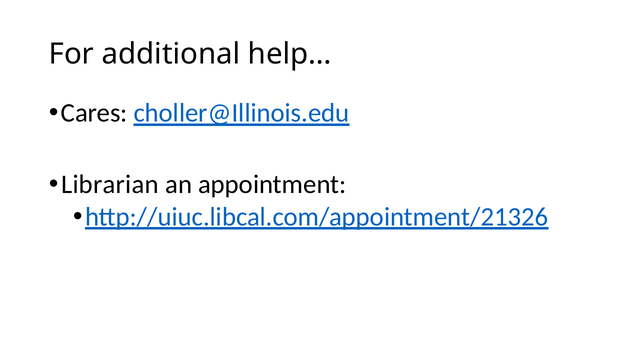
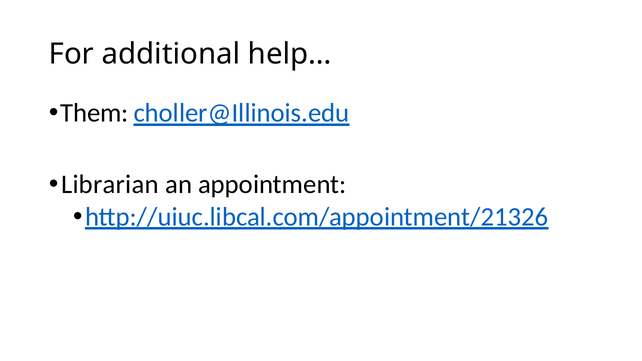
Cares: Cares -> Them
